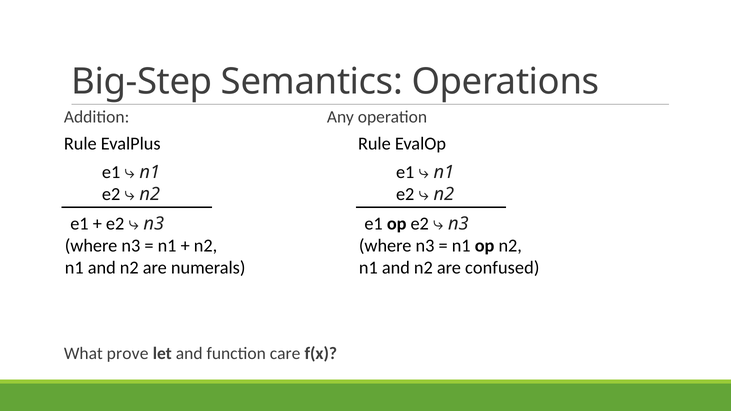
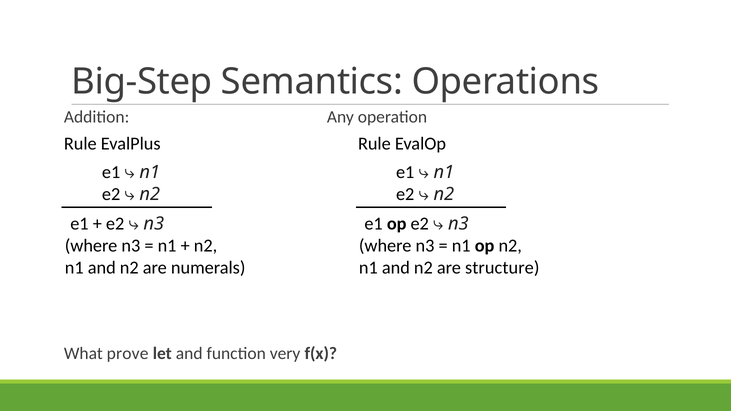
confused: confused -> structure
care: care -> very
